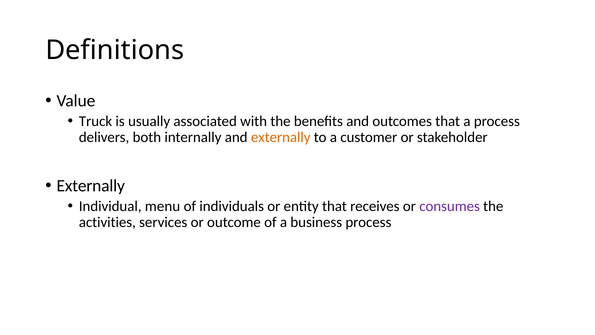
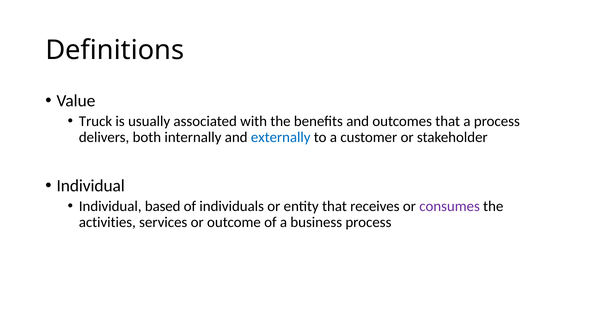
externally at (281, 137) colour: orange -> blue
Externally at (91, 186): Externally -> Individual
menu: menu -> based
